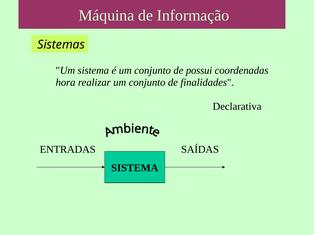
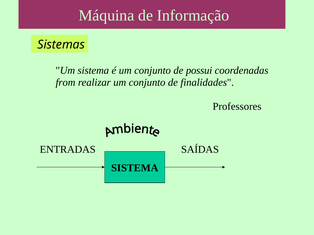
hora: hora -> from
Declarativa: Declarativa -> Professores
